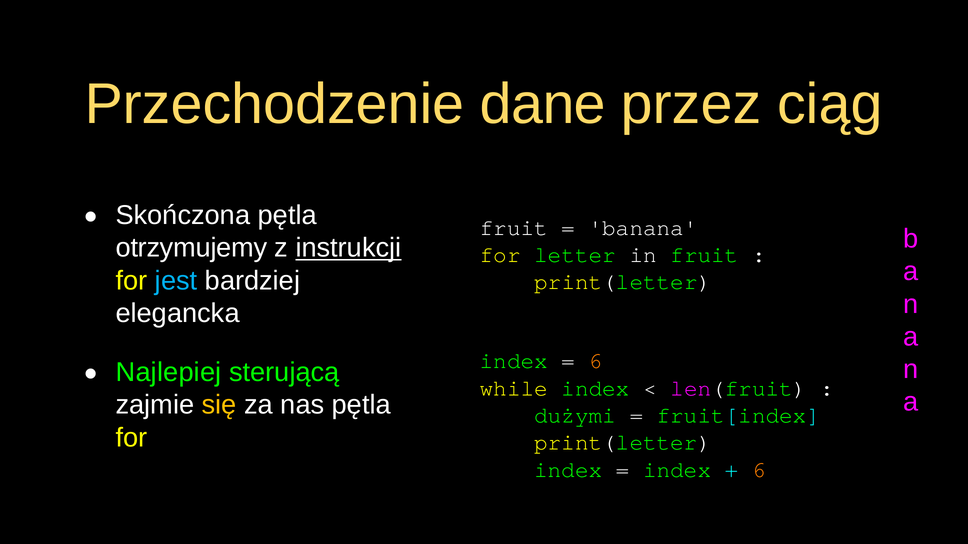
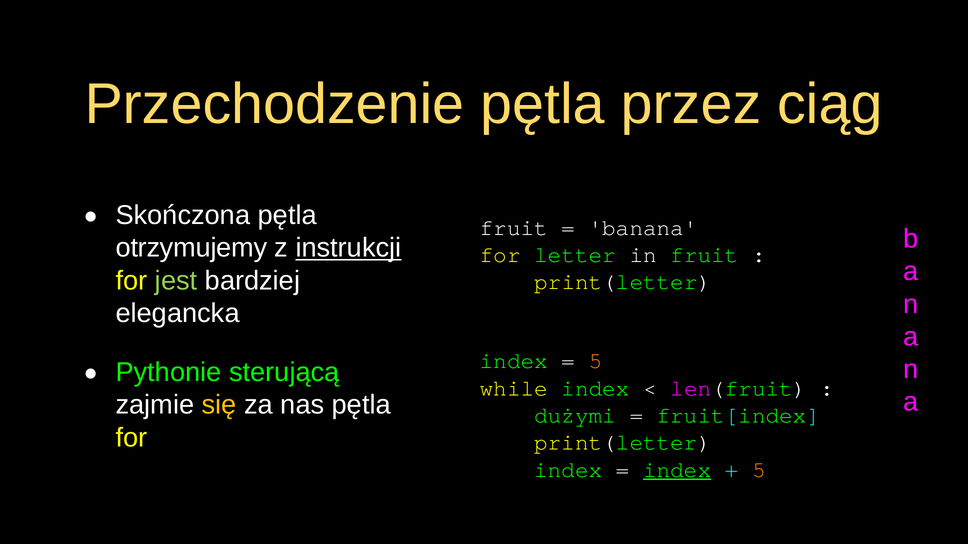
Przechodzenie dane: dane -> pętla
jest colour: light blue -> light green
6 at (596, 361): 6 -> 5
Najlepiej: Najlepiej -> Pythonie
index at (677, 470) underline: none -> present
6 at (759, 470): 6 -> 5
